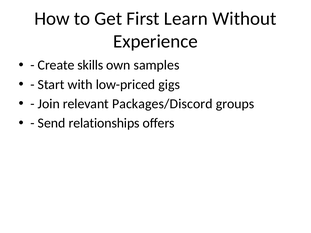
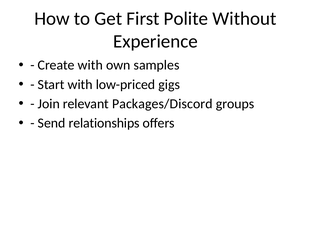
Learn: Learn -> Polite
Create skills: skills -> with
